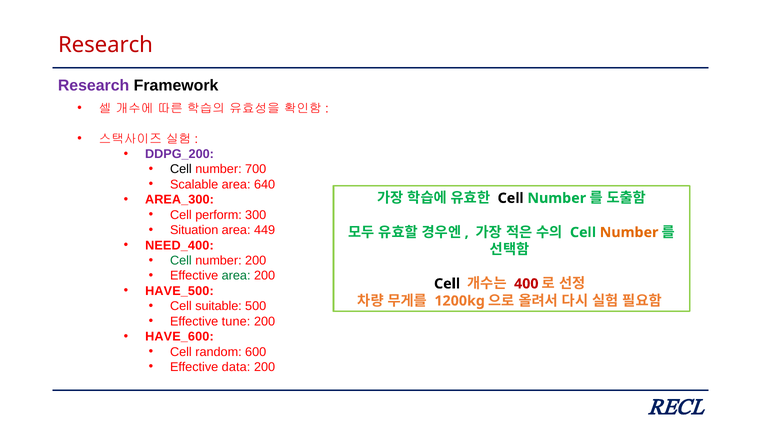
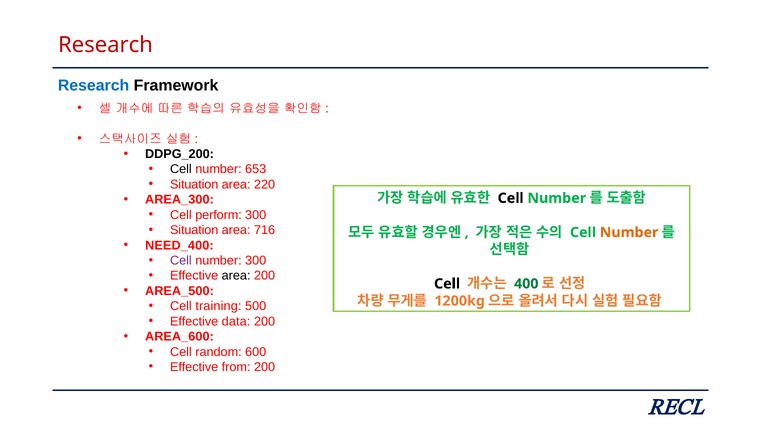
Research at (94, 86) colour: purple -> blue
DDPG_200 colour: purple -> black
700: 700 -> 653
Scalable at (194, 185): Scalable -> Situation
640: 640 -> 220
449: 449 -> 716
Cell at (181, 261) colour: green -> purple
number 200: 200 -> 300
area at (236, 276) colour: green -> black
400 colour: red -> green
HAVE_500: HAVE_500 -> AREA_500
suitable: suitable -> training
tune: tune -> data
HAVE_600: HAVE_600 -> AREA_600
data: data -> from
